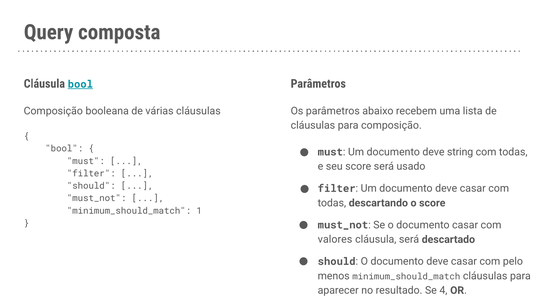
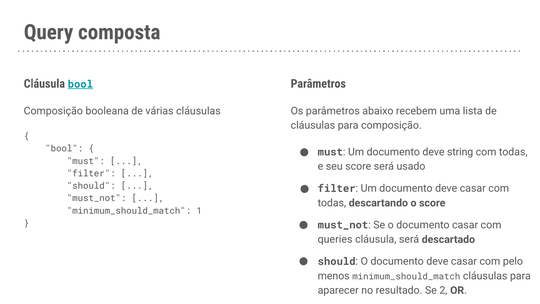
valores: valores -> queries
4: 4 -> 2
